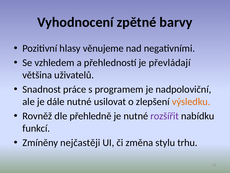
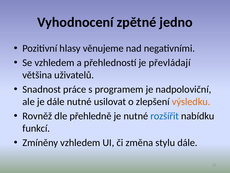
barvy: barvy -> jedno
rozšířit colour: purple -> blue
Zmíněny nejčastěji: nejčastěji -> vzhledem
stylu trhu: trhu -> dále
